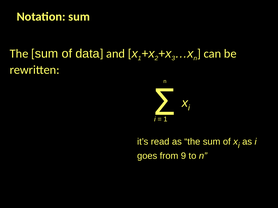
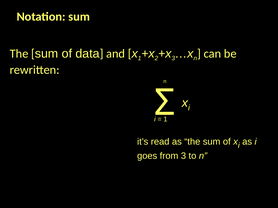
from 9: 9 -> 3
